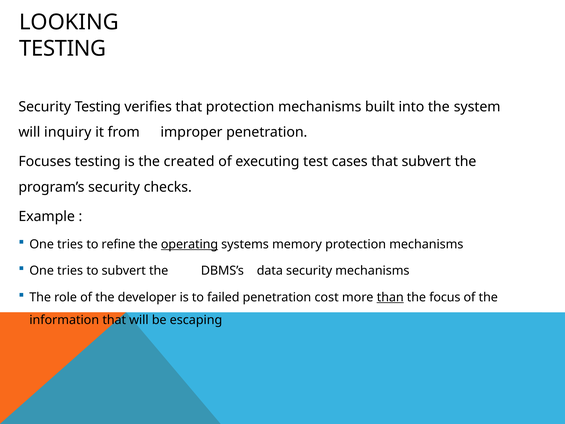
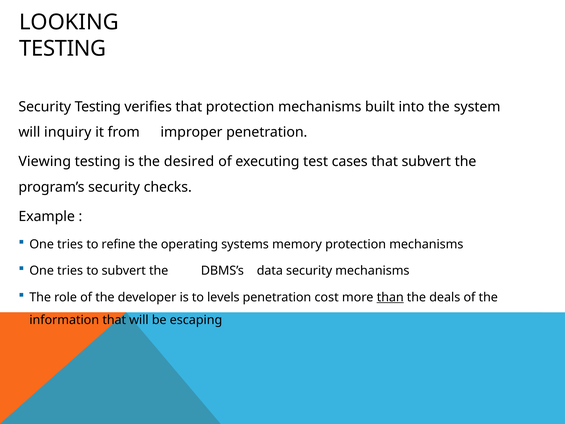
Focuses: Focuses -> Viewing
created: created -> desired
operating underline: present -> none
failed: failed -> levels
focus: focus -> deals
